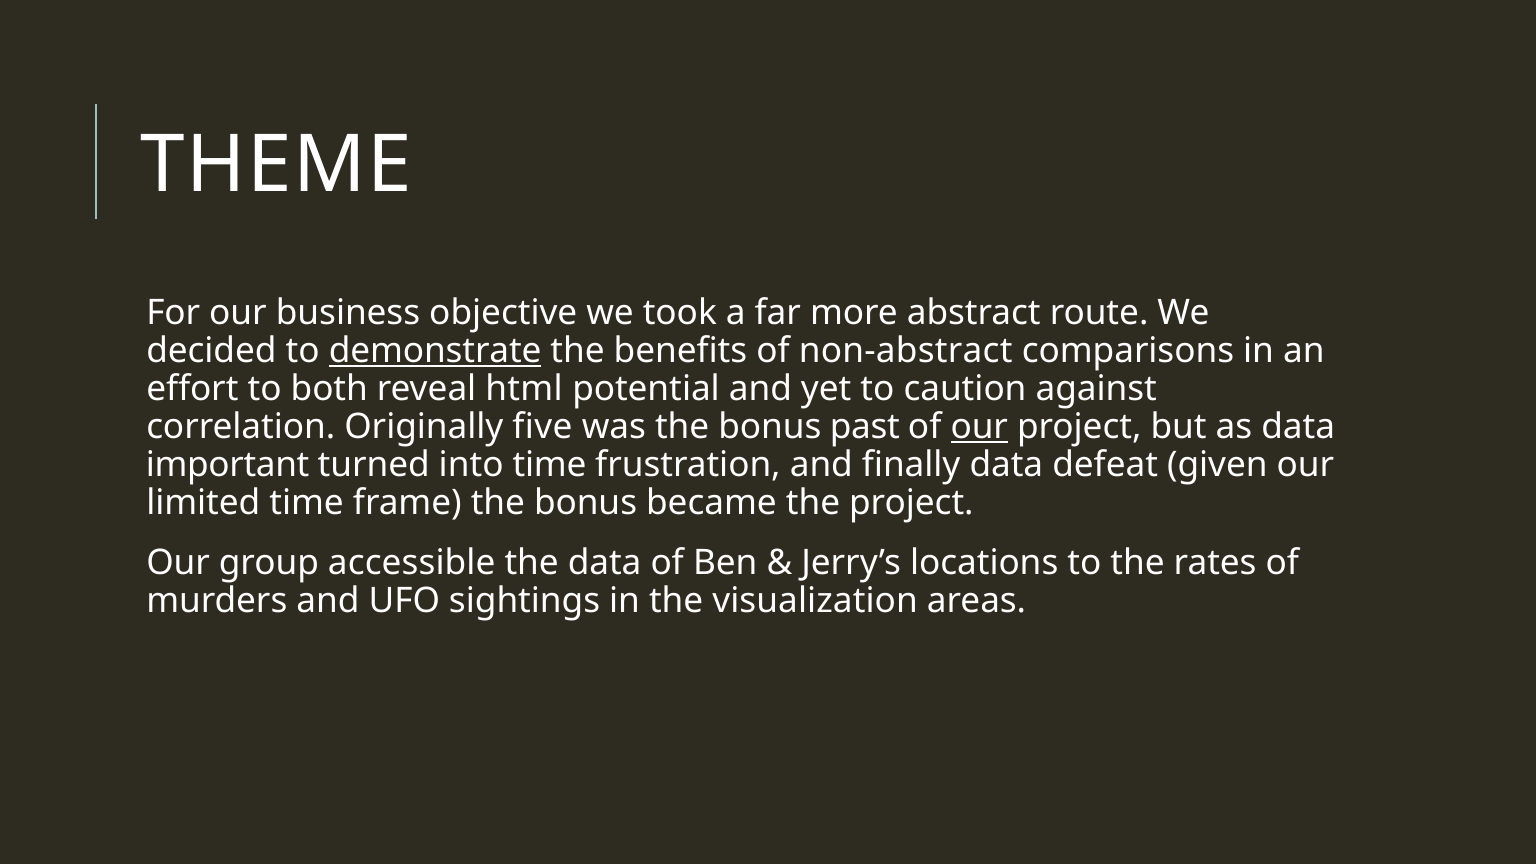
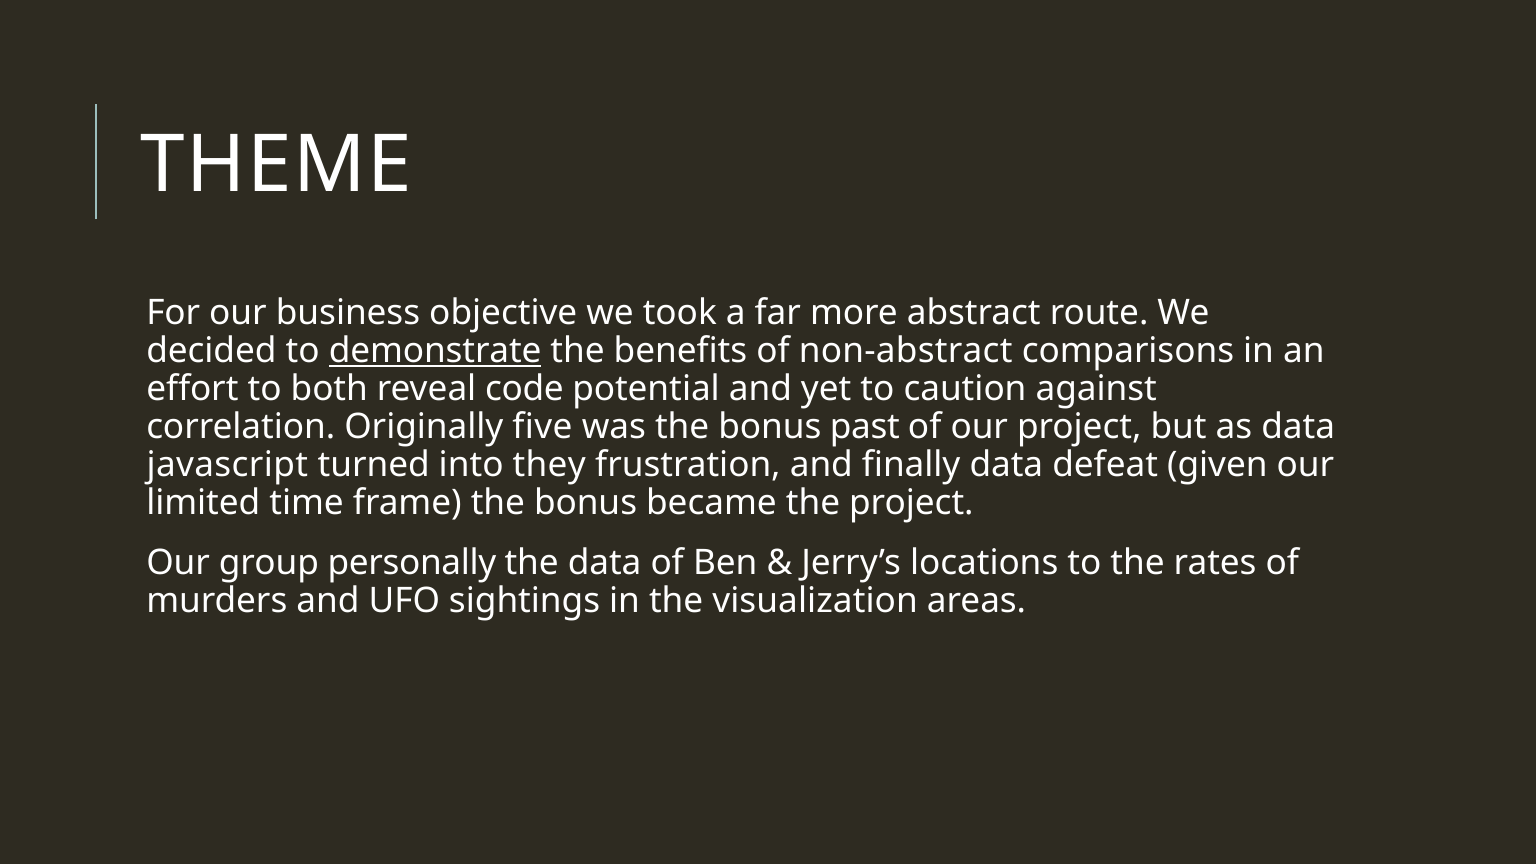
html: html -> code
our at (979, 427) underline: present -> none
important: important -> javascript
into time: time -> they
accessible: accessible -> personally
